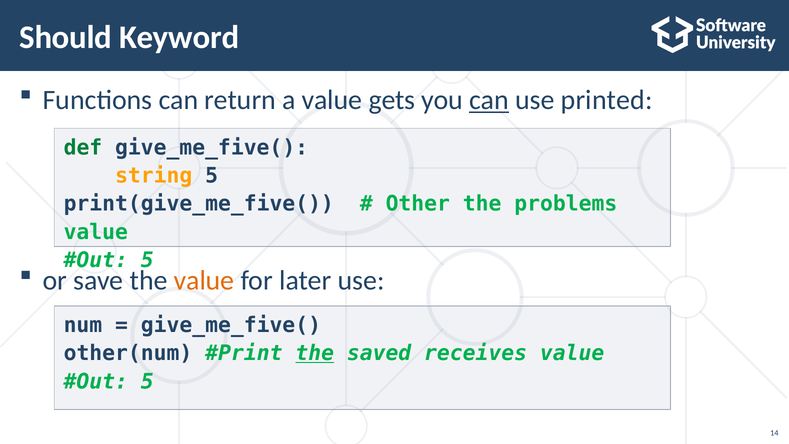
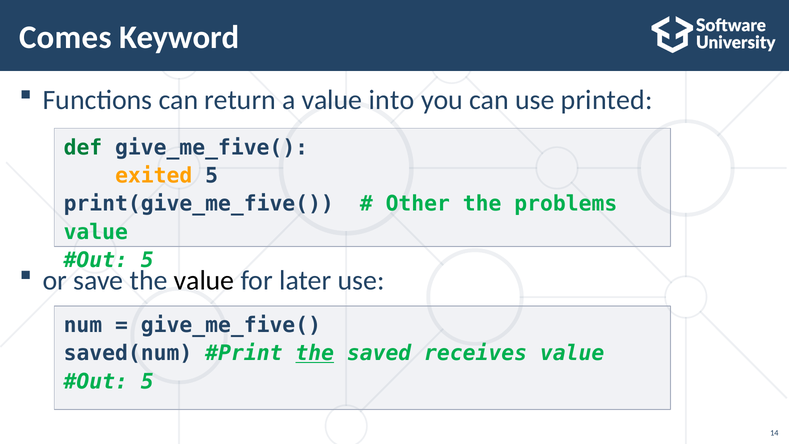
Should: Should -> Comes
gets: gets -> into
can at (489, 100) underline: present -> none
string: string -> exited
value at (204, 280) colour: orange -> black
other(num: other(num -> saved(num
